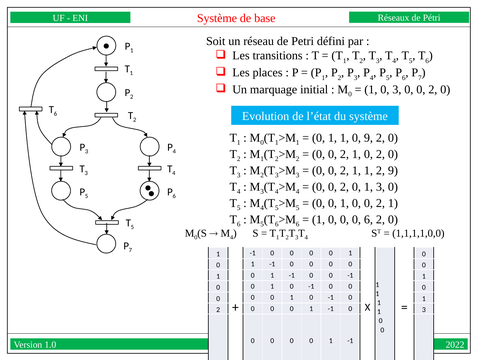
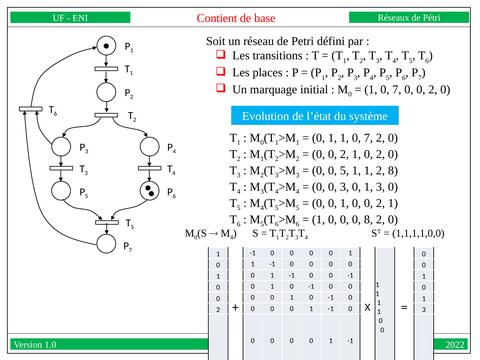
Système at (217, 18): Système -> Contient
3 at (397, 90): 3 -> 7
1 1 0 9: 9 -> 7
2 at (344, 171): 2 -> 5
2 9: 9 -> 8
2 at (344, 187): 2 -> 3
0 6: 6 -> 8
